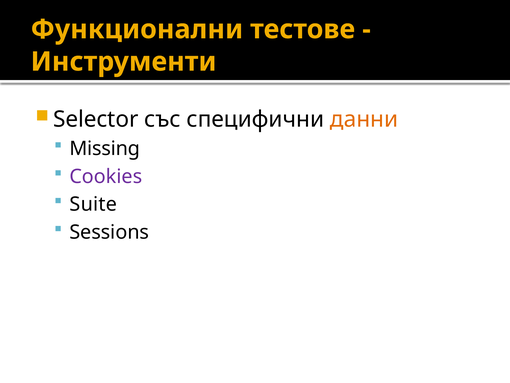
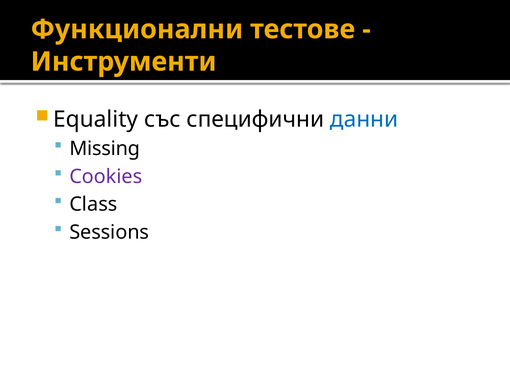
Selector: Selector -> Equality
данни colour: orange -> blue
Suite: Suite -> Class
